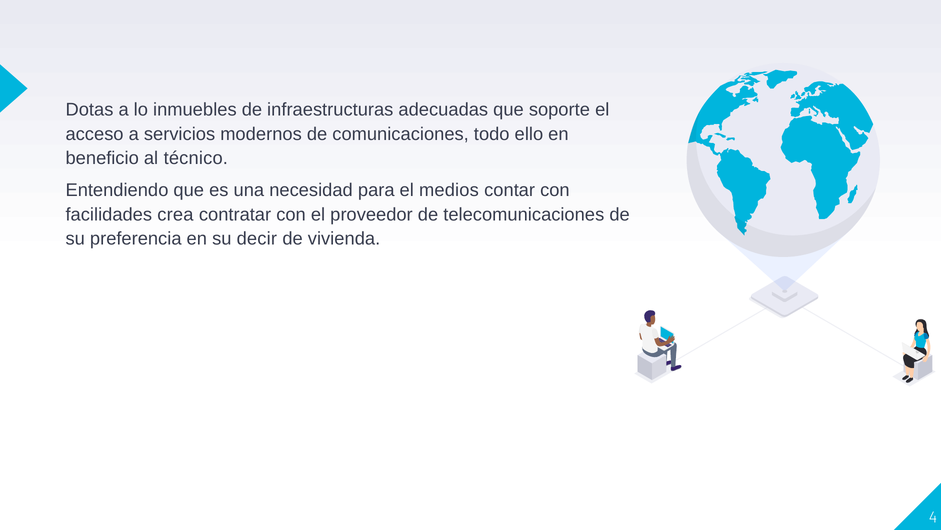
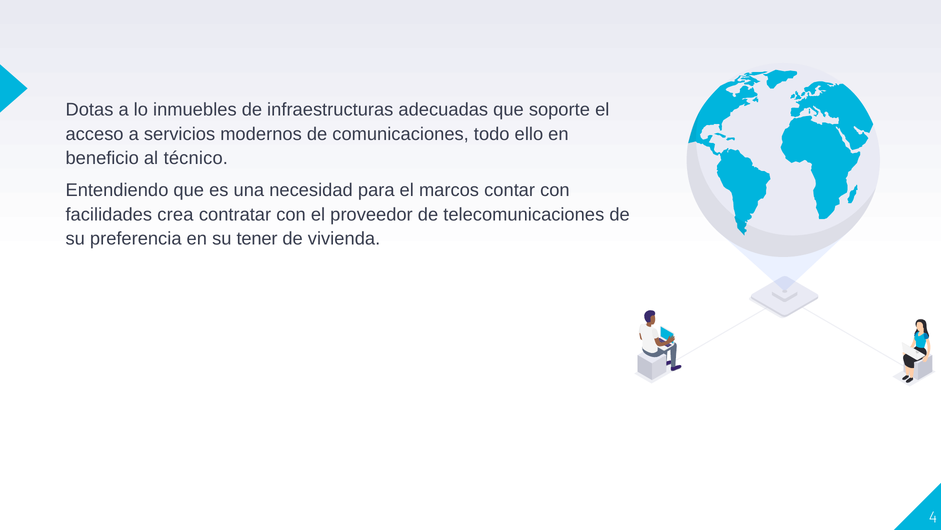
medios: medios -> marcos
decir: decir -> tener
